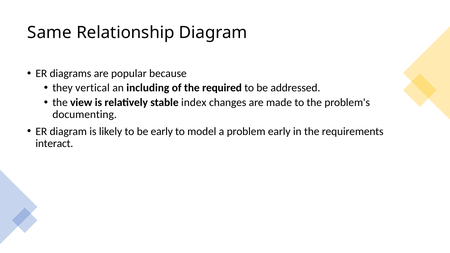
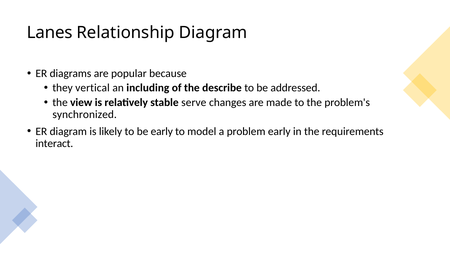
Same: Same -> Lanes
required: required -> describe
index: index -> serve
documenting: documenting -> synchronized
